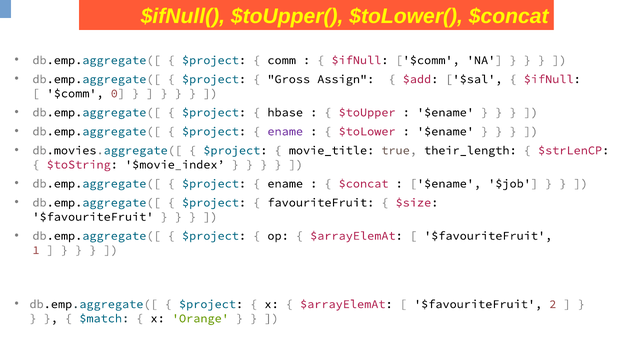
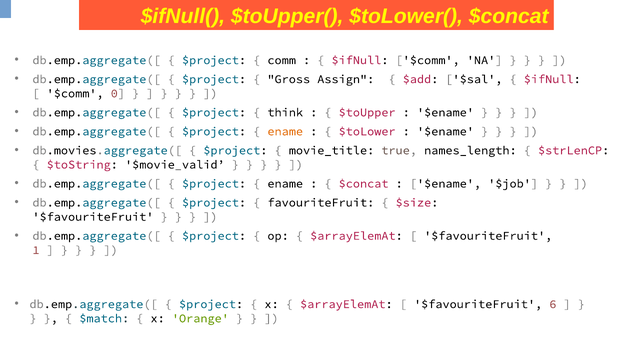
hbase: hbase -> think
ename at (285, 131) colour: purple -> orange
their_length: their_length -> names_length
$movie_index: $movie_index -> $movie_valid
2: 2 -> 6
